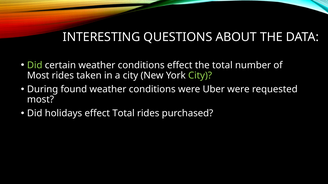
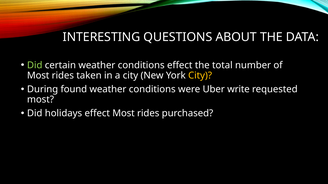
City at (200, 76) colour: light green -> yellow
Uber were: were -> write
effect Total: Total -> Most
